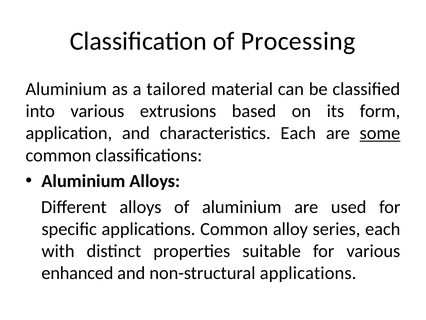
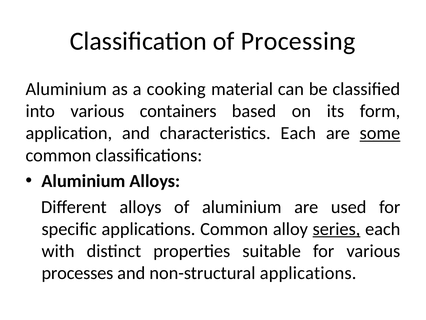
tailored: tailored -> cooking
extrusions: extrusions -> containers
series underline: none -> present
enhanced: enhanced -> processes
